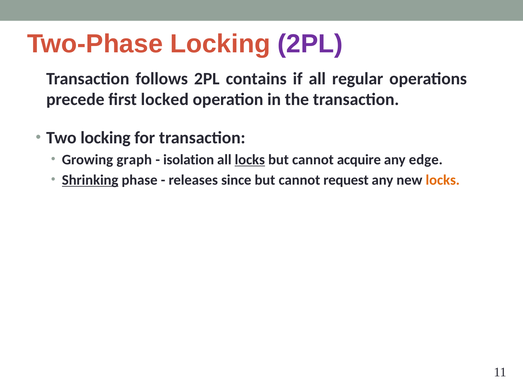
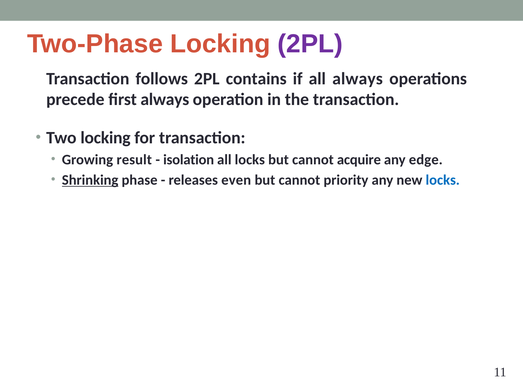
all regular: regular -> always
first locked: locked -> always
graph: graph -> result
locks at (250, 160) underline: present -> none
since: since -> even
request: request -> priority
locks at (443, 180) colour: orange -> blue
